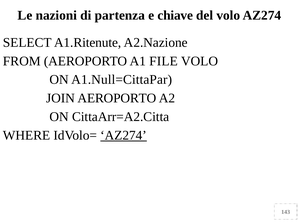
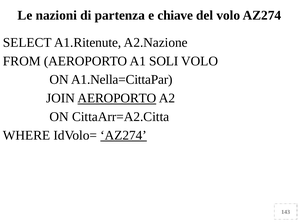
FILE: FILE -> SOLI
A1.Null=CittaPar: A1.Null=CittaPar -> A1.Nella=CittaPar
AEROPORTO at (117, 98) underline: none -> present
